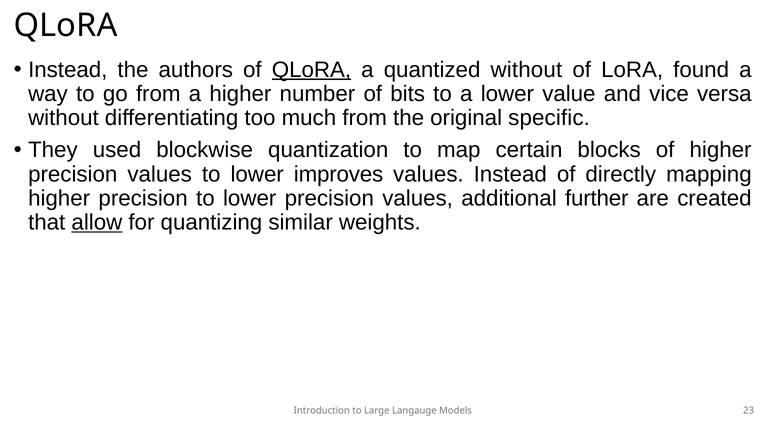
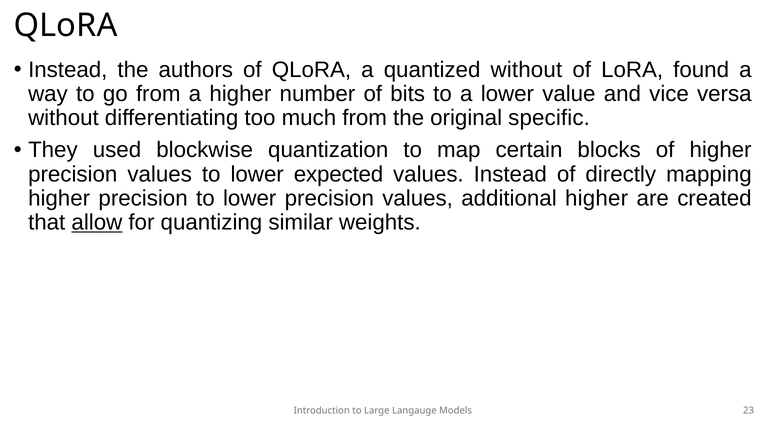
QLoRA at (311, 70) underline: present -> none
improves: improves -> expected
additional further: further -> higher
